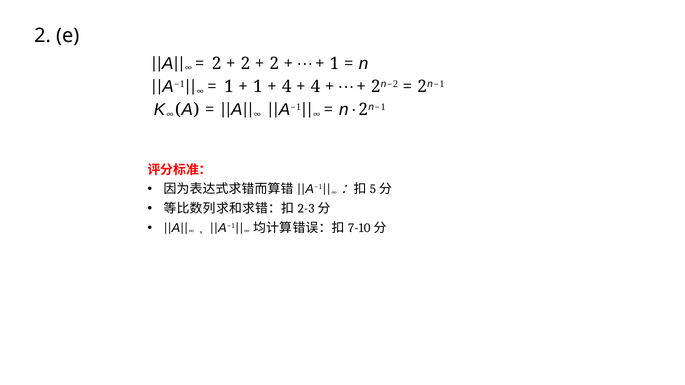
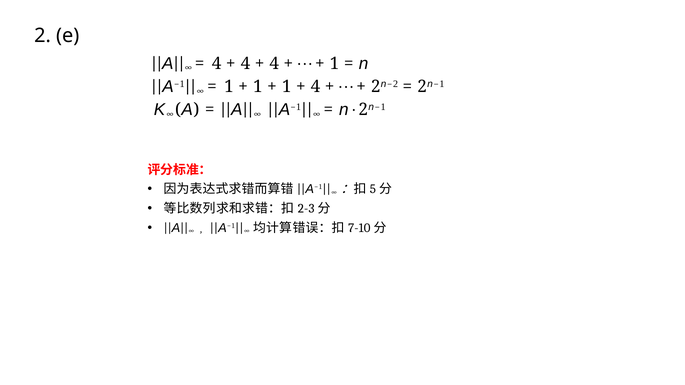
2 at (217, 64): 2 -> 4
2 at (245, 64): 2 -> 4
2 at (274, 64): 2 -> 4
4 at (287, 87): 4 -> 1
